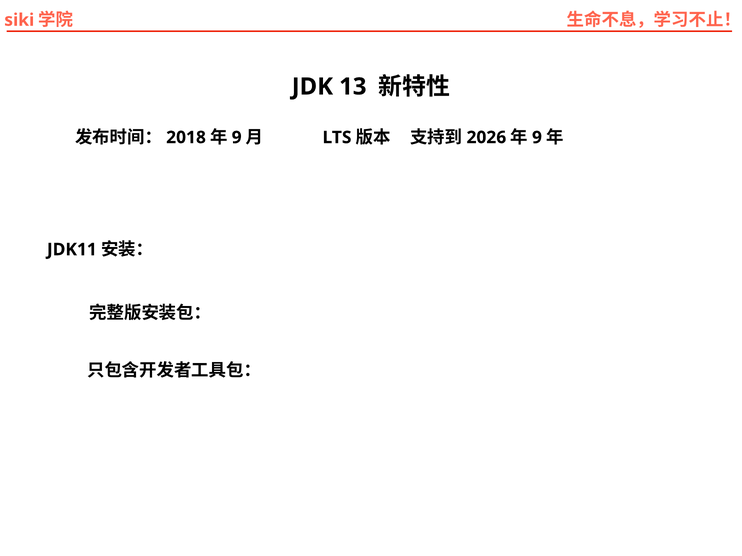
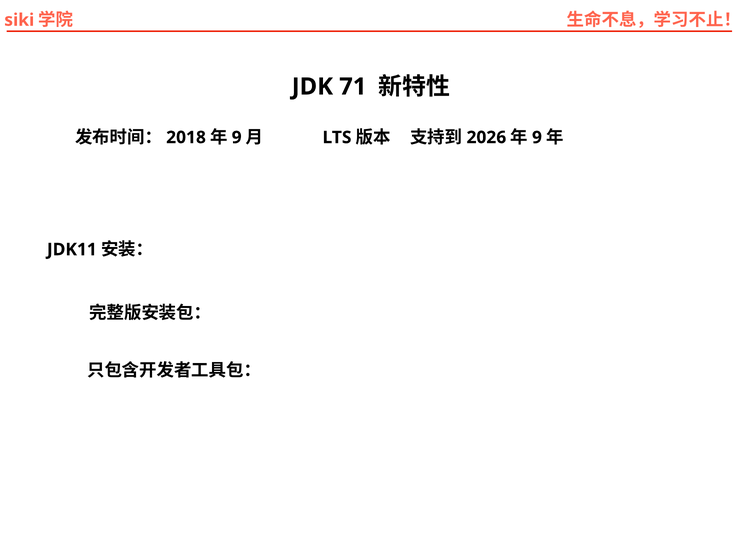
13: 13 -> 71
